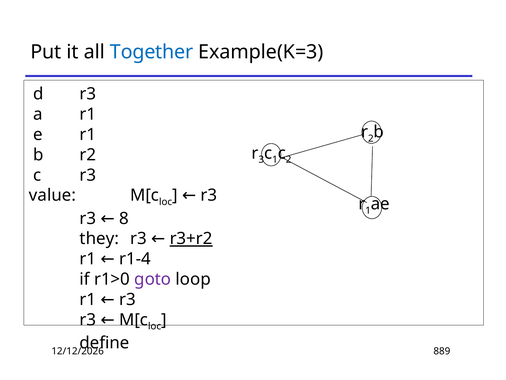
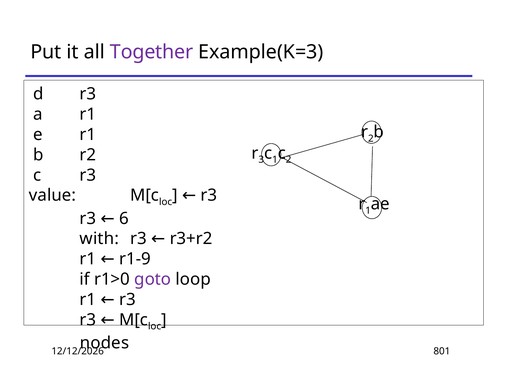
Together colour: blue -> purple
8: 8 -> 6
they: they -> with
r3+r2 underline: present -> none
r1-4: r1-4 -> r1-9
define: define -> nodes
889: 889 -> 801
